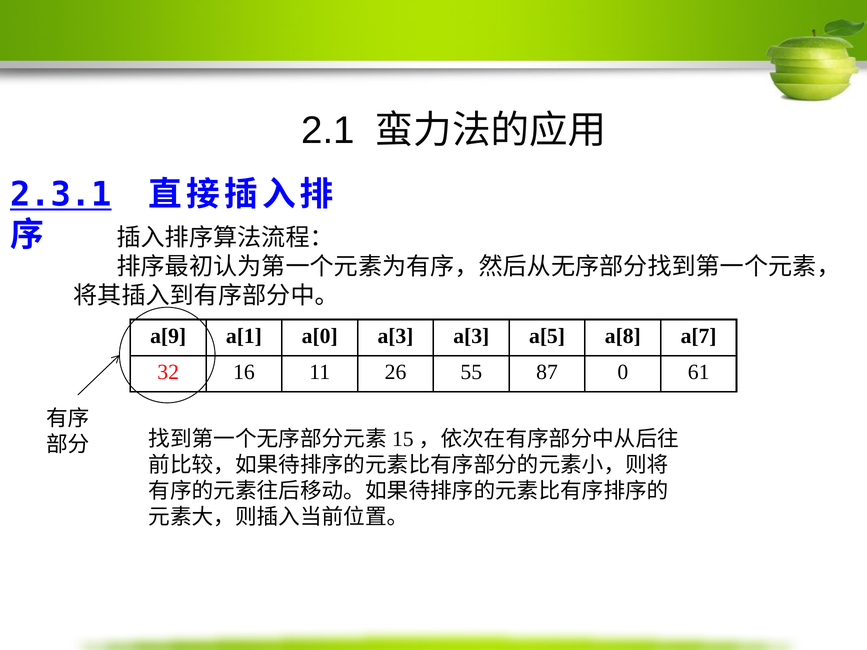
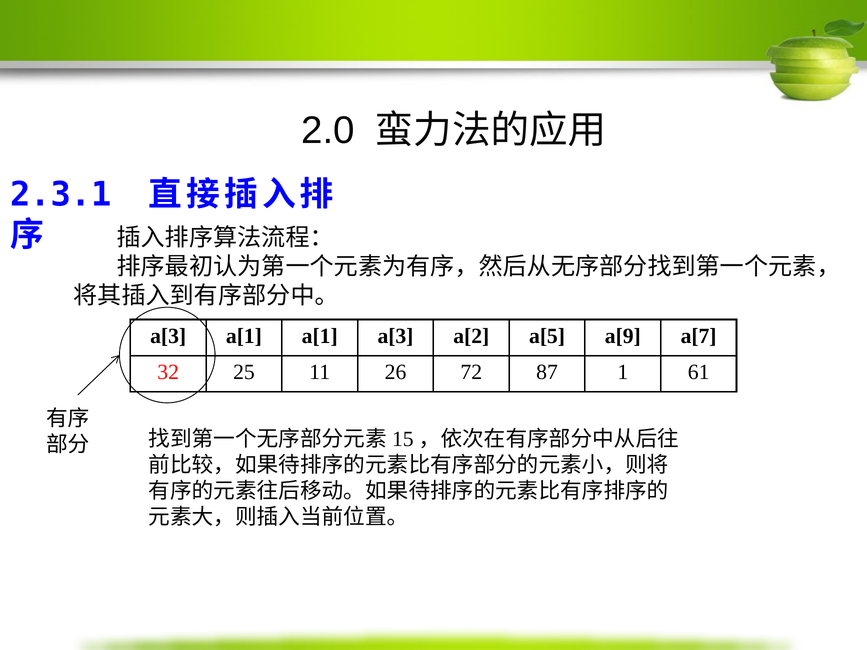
2.1: 2.1 -> 2.0
2.3.1 underline: present -> none
a[9 at (168, 336): a[9 -> a[3
a[1 a[0: a[0 -> a[1
a[3 a[3: a[3 -> a[2
a[8: a[8 -> a[9
16: 16 -> 25
55: 55 -> 72
0: 0 -> 1
